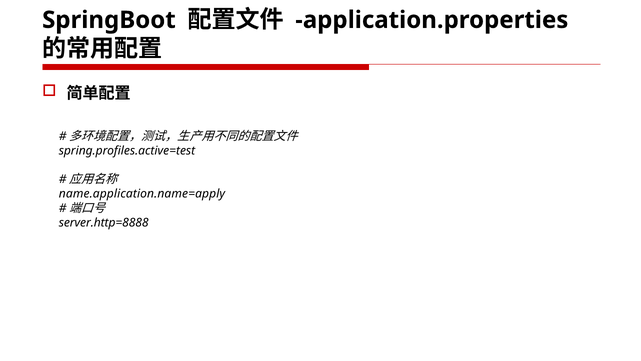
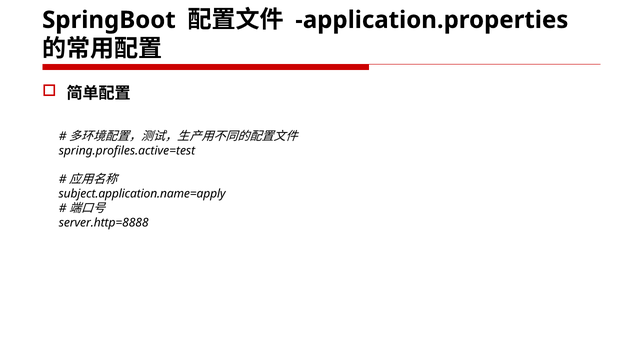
name.application.name=apply: name.application.name=apply -> subject.application.name=apply
